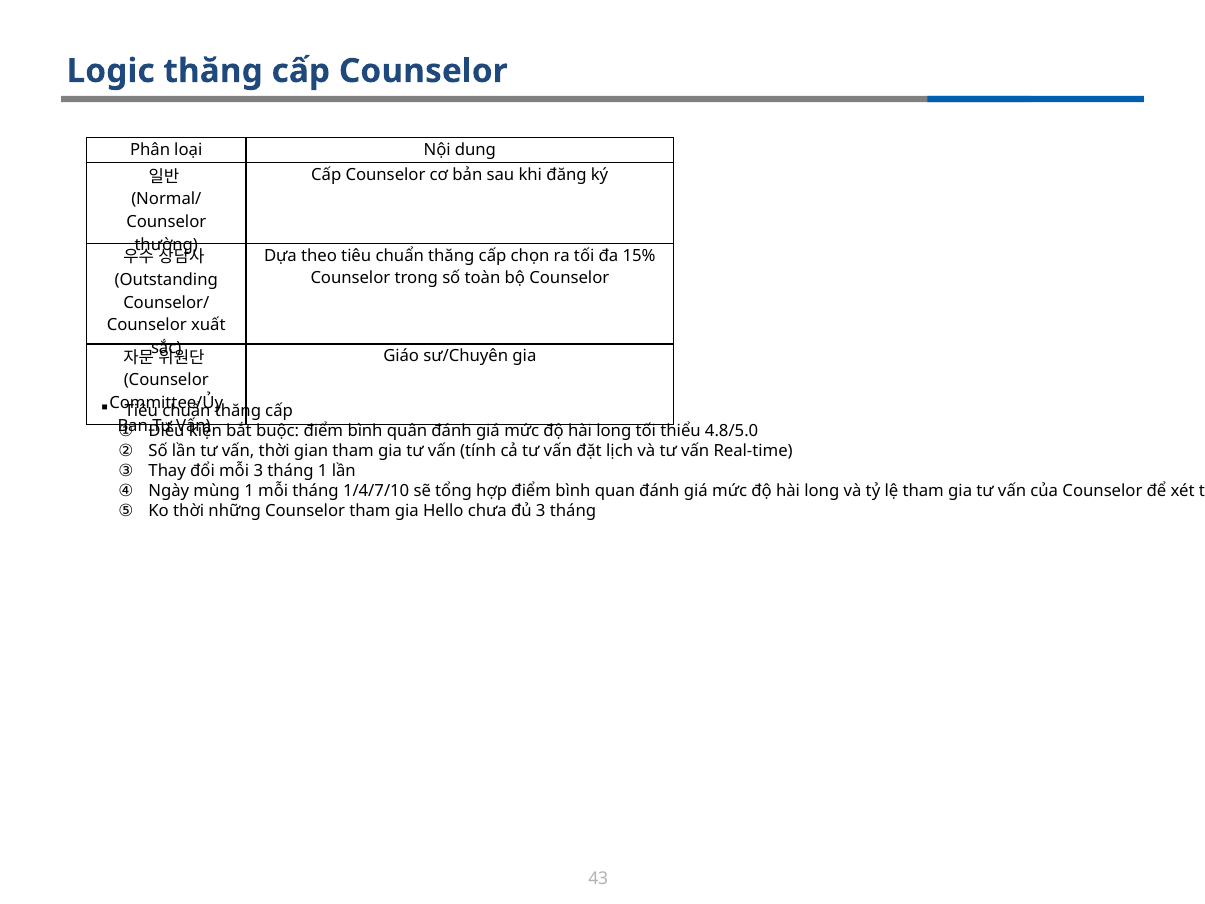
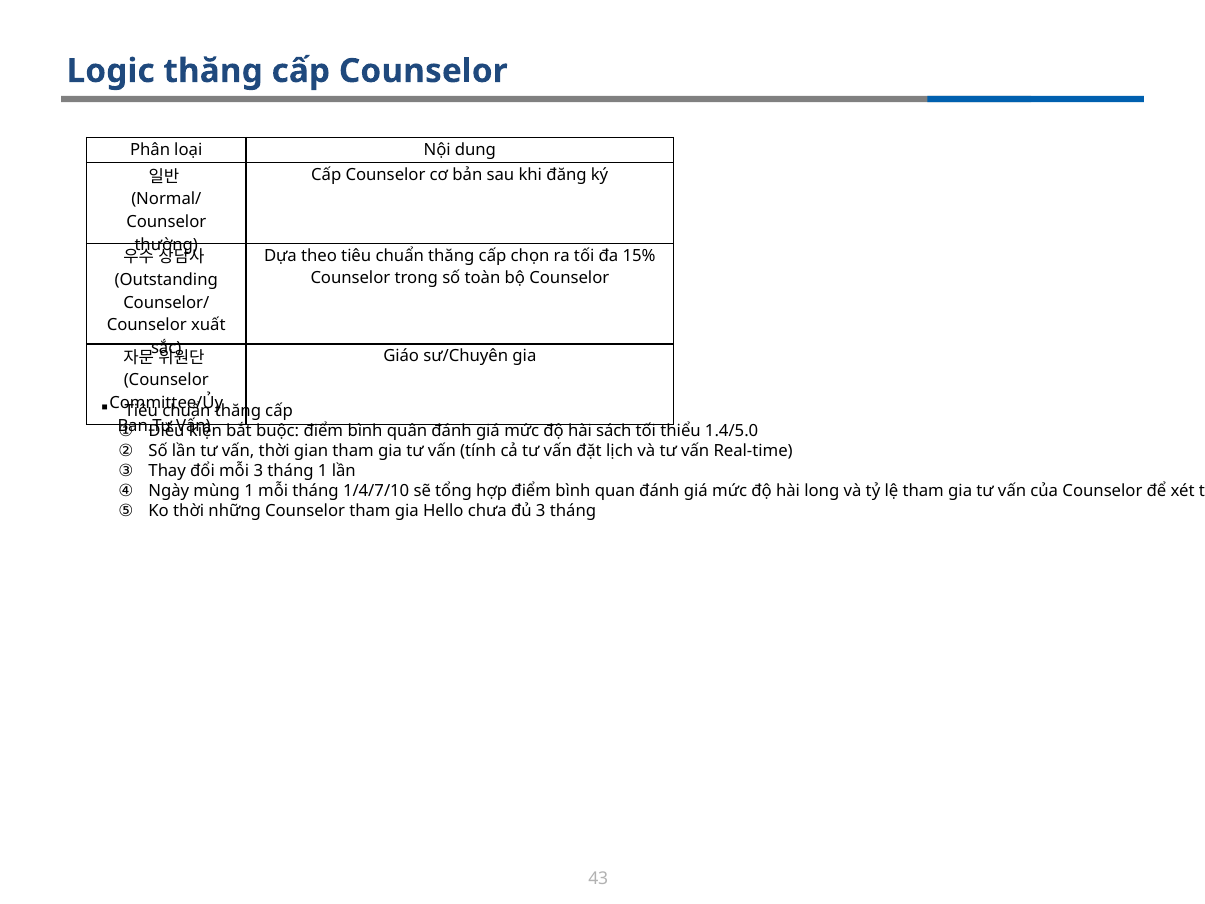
long at (614, 431): long -> sách
4.8/5.0: 4.8/5.0 -> 1.4/5.0
